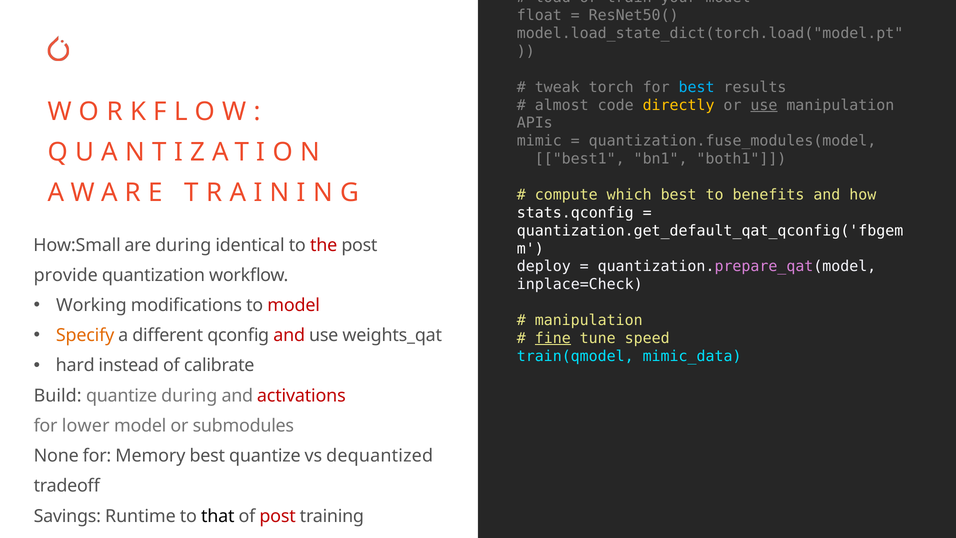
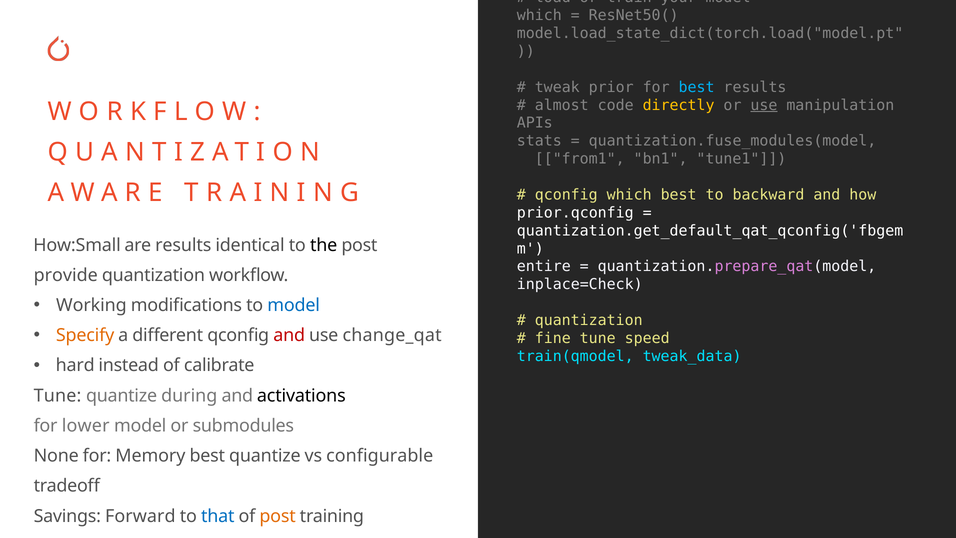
float at (539, 15): float -> which
torch: torch -> prior
mimic: mimic -> stats
best1: best1 -> from1
both1: both1 -> tune1
compute at (566, 195): compute -> qconfig
benefits: benefits -> backward
stats.qconfig: stats.qconfig -> prior.qconfig
are during: during -> results
the colour: red -> black
deploy: deploy -> entire
model at (294, 305) colour: red -> blue
manipulation at (589, 320): manipulation -> quantization
weights_qat: weights_qat -> change_qat
fine underline: present -> none
mimic_data: mimic_data -> tweak_data
Build at (58, 395): Build -> Tune
activations colour: red -> black
dequantized: dequantized -> configurable
Runtime: Runtime -> Forward
that colour: black -> blue
post at (278, 516) colour: red -> orange
